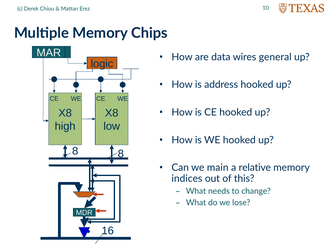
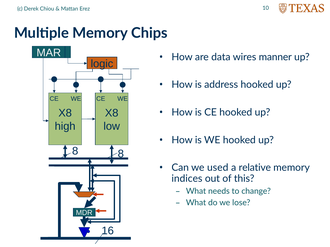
general: general -> manner
main: main -> used
